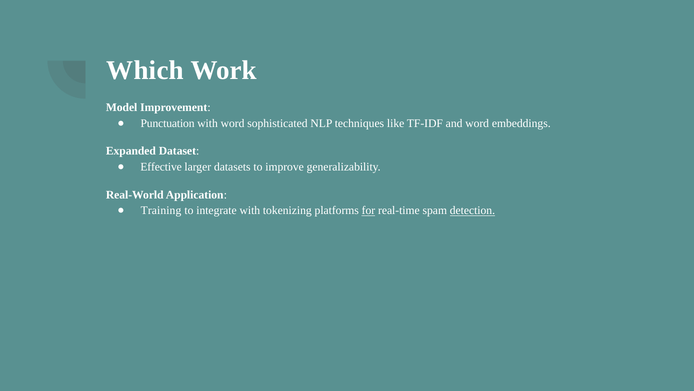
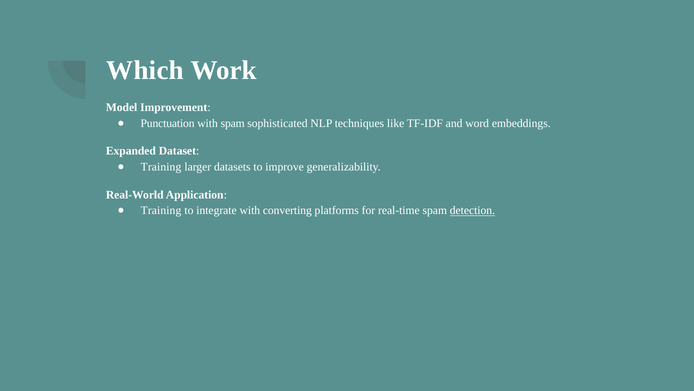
with word: word -> spam
Effective at (161, 167): Effective -> Training
tokenizing: tokenizing -> converting
for underline: present -> none
